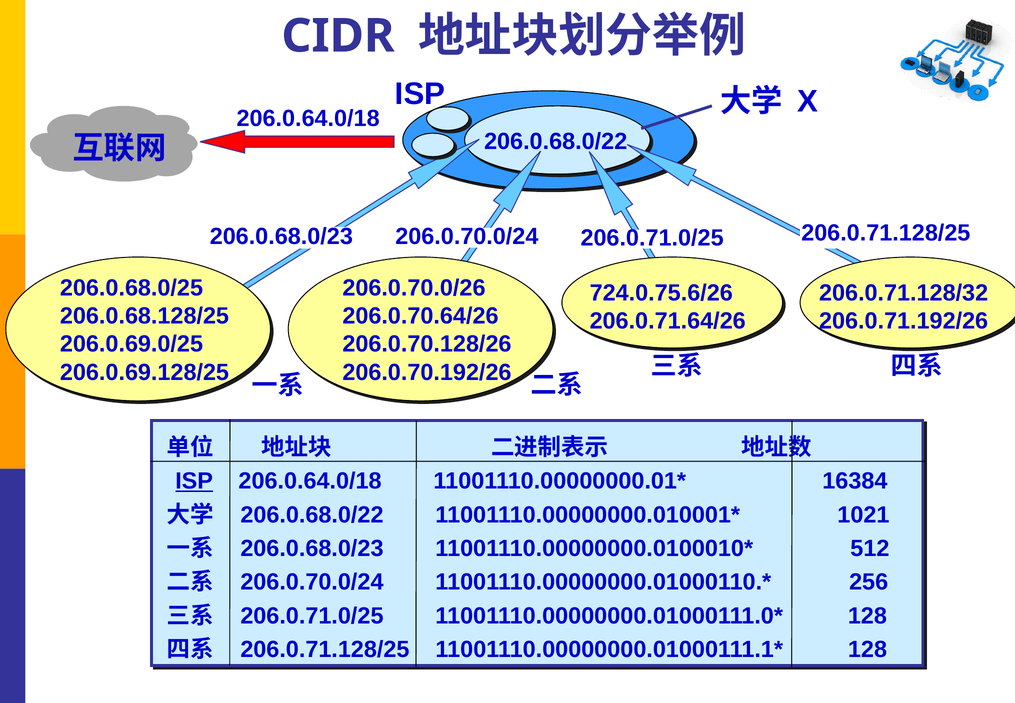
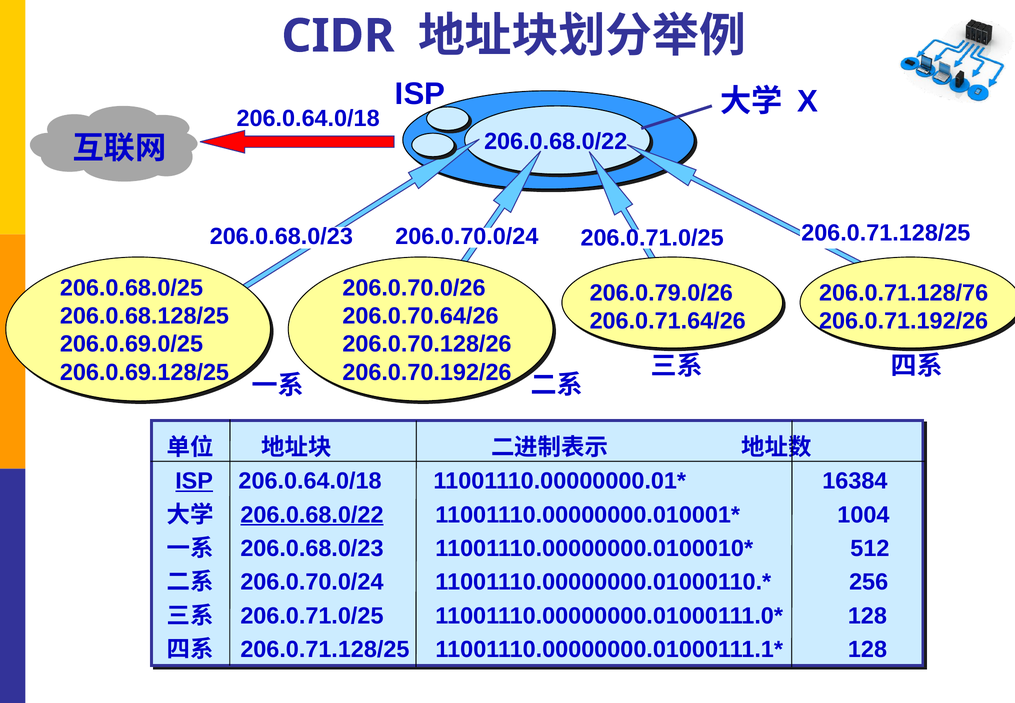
724.0.75.6/26: 724.0.75.6/26 -> 206.0.79.0/26
206.0.71.128/32: 206.0.71.128/32 -> 206.0.71.128/76
206.0.68.0/22 at (312, 515) underline: none -> present
1021: 1021 -> 1004
